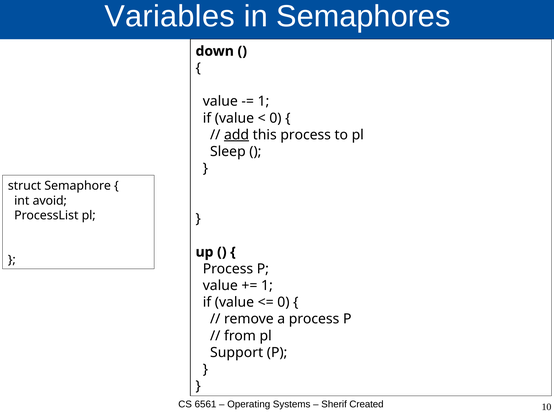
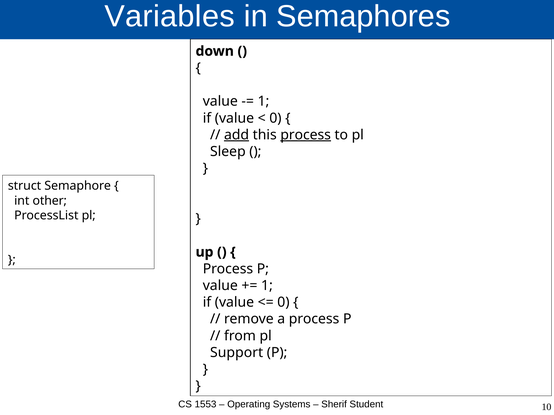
process at (306, 135) underline: none -> present
avoid: avoid -> other
6561: 6561 -> 1553
Created: Created -> Student
